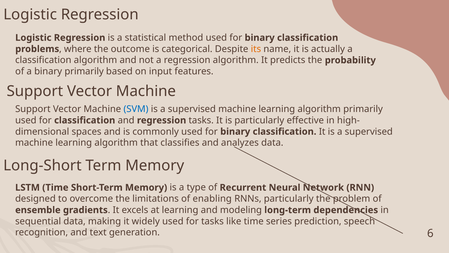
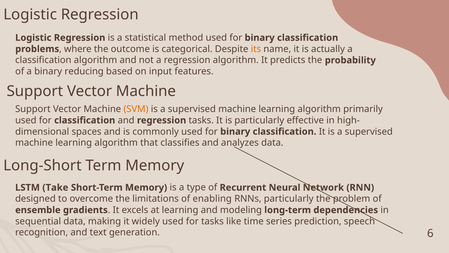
binary primarily: primarily -> reducing
SVM colour: blue -> orange
LSTM Time: Time -> Take
